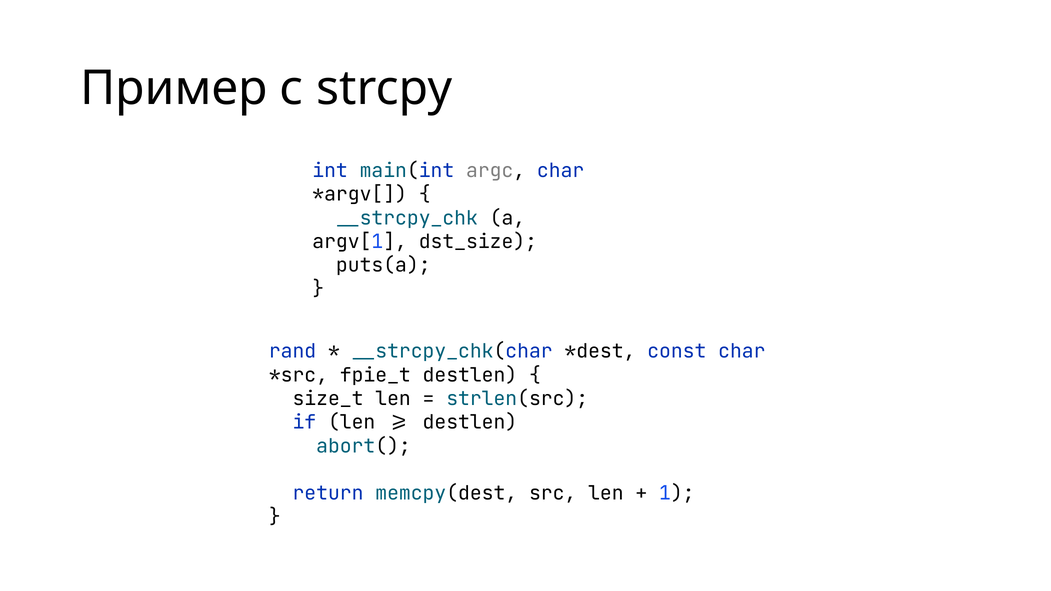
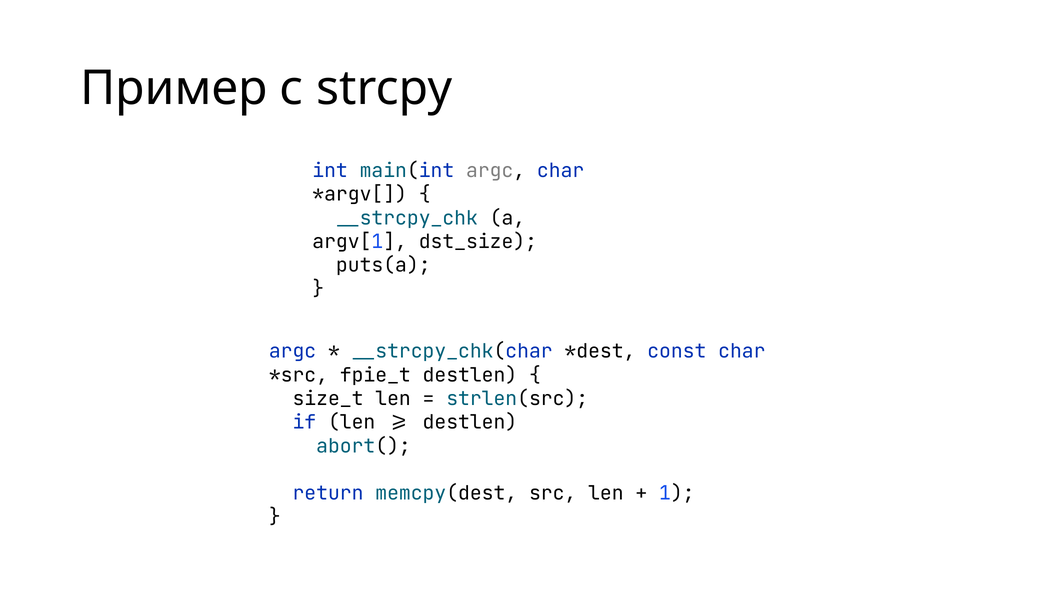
rand at (293, 352): rand -> argc
